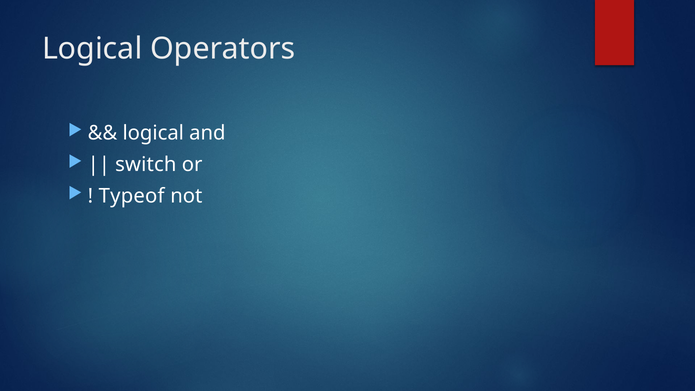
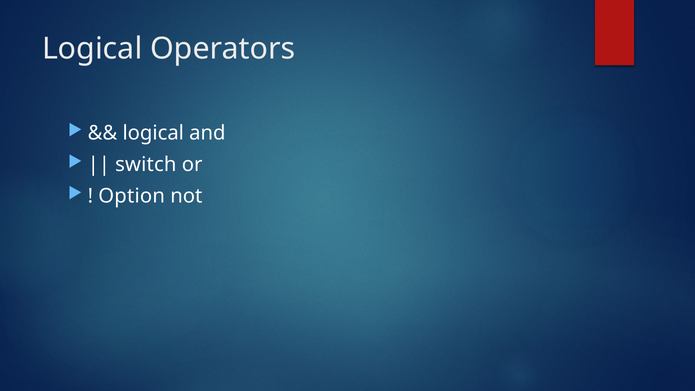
Typeof: Typeof -> Option
